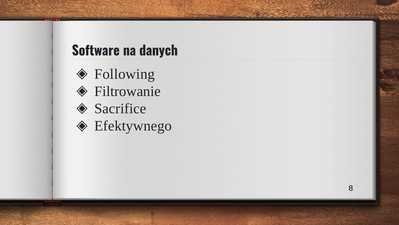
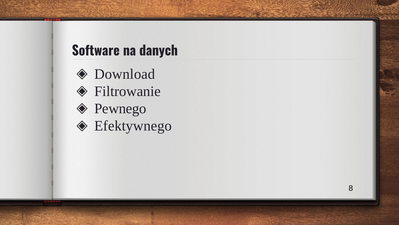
Following: Following -> Download
Sacrifice: Sacrifice -> Pewnego
